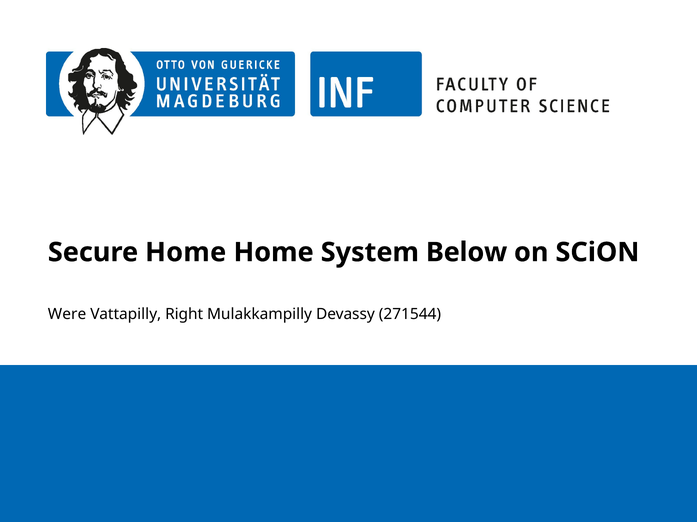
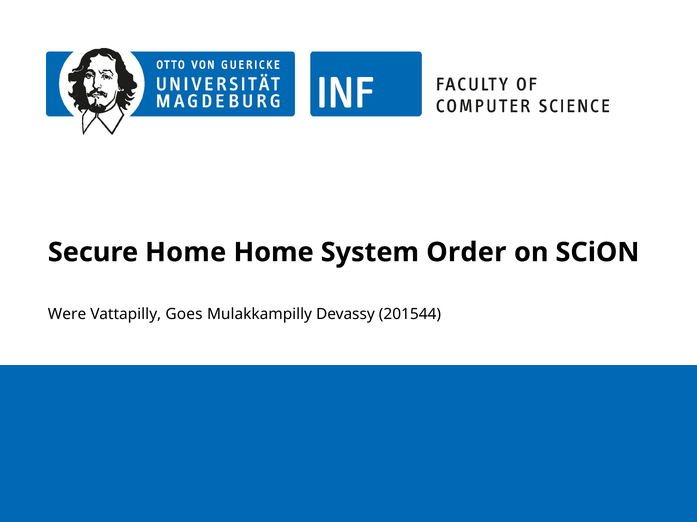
Below: Below -> Order
Right: Right -> Goes
271544: 271544 -> 201544
